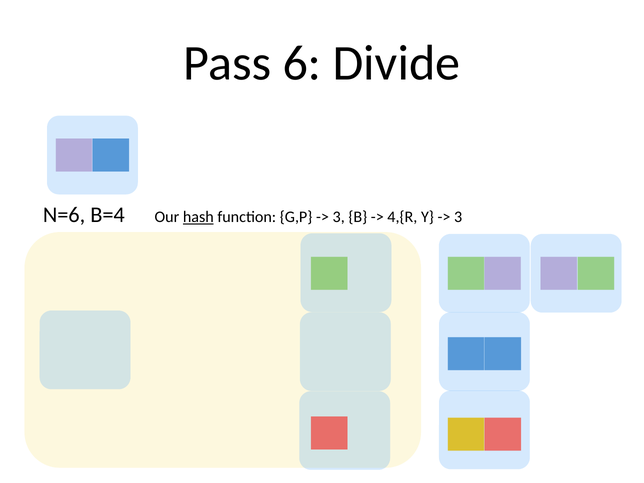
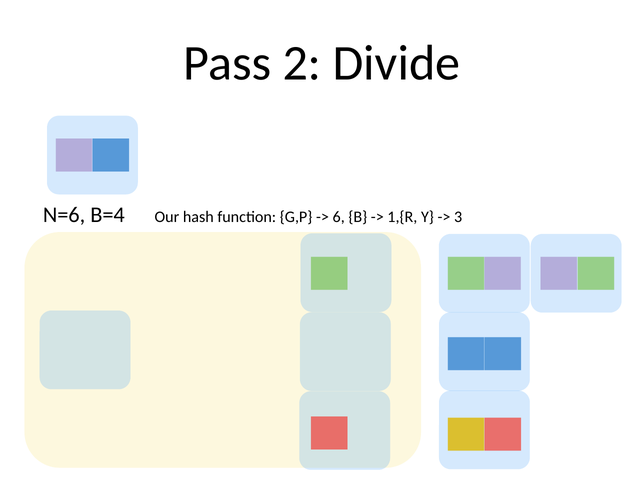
6: 6 -> 2
hash underline: present -> none
3 at (339, 217): 3 -> 6
4,{R: 4,{R -> 1,{R
